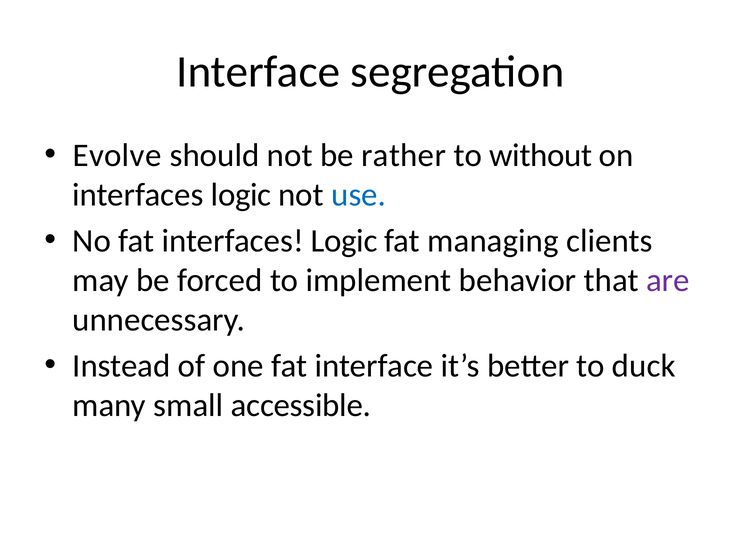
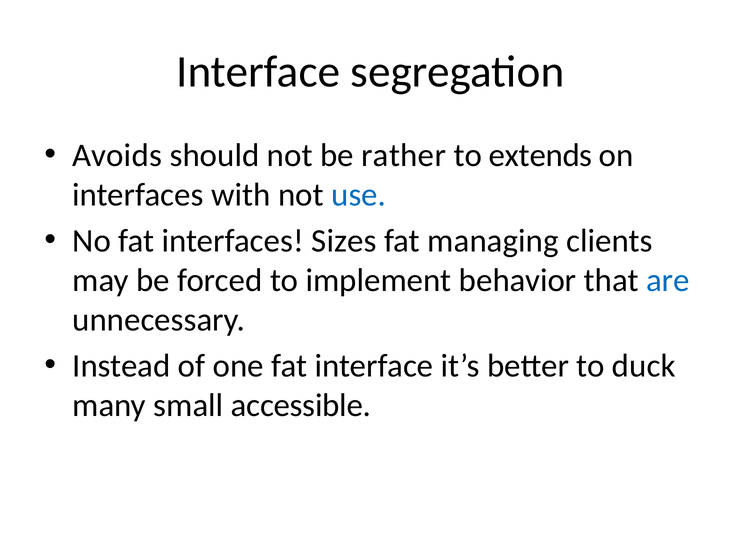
Evolve: Evolve -> Avoids
without: without -> extends
logic at (241, 195): logic -> with
fat interfaces Logic: Logic -> Sizes
are colour: purple -> blue
